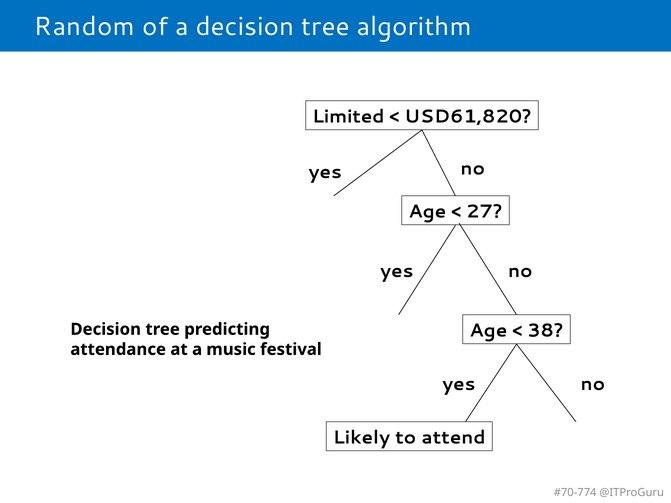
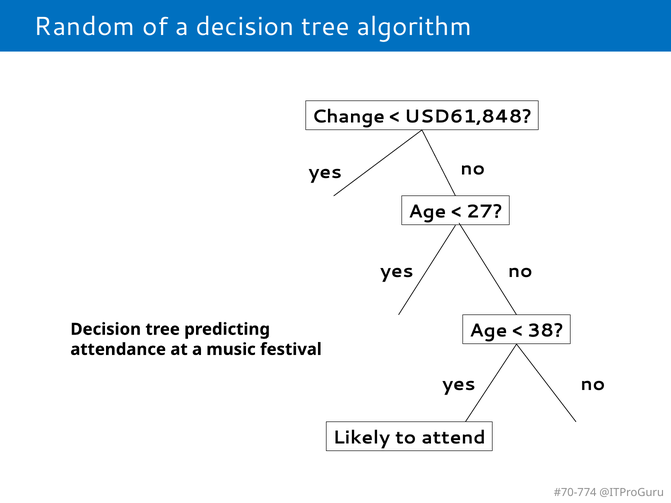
Limited: Limited -> Change
USD61,820: USD61,820 -> USD61,848
